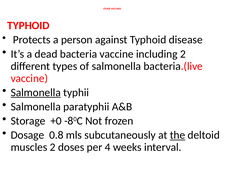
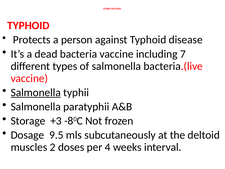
including 2: 2 -> 7
+0: +0 -> +3
0.8: 0.8 -> 9.5
the underline: present -> none
